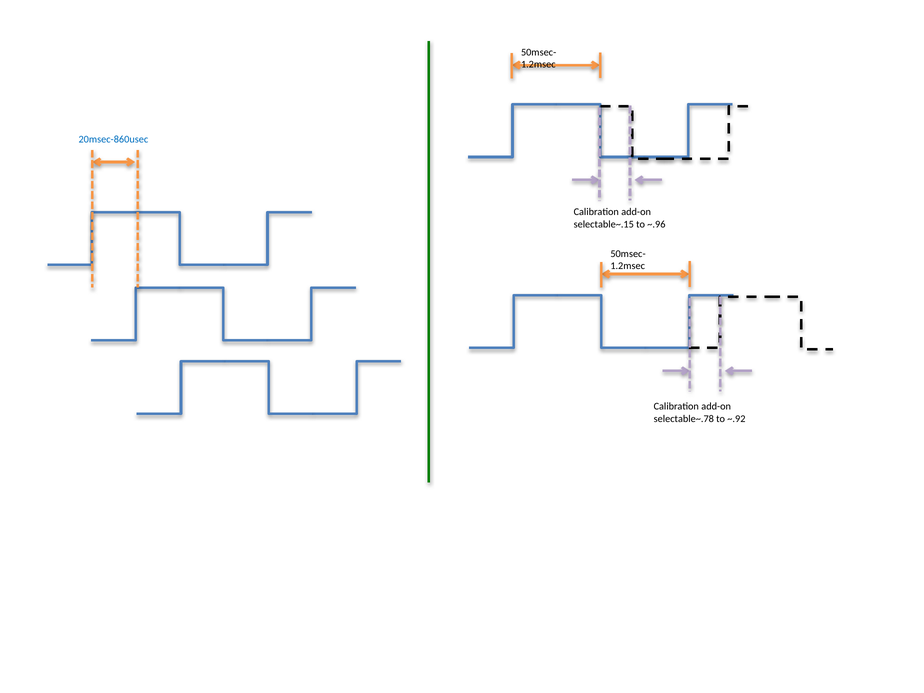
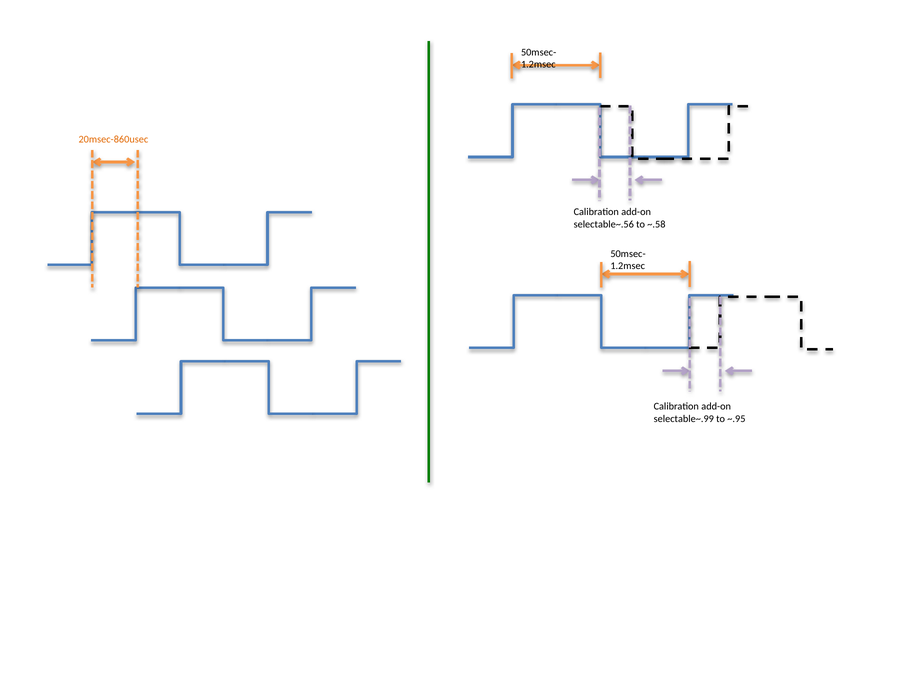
20msec-860usec colour: blue -> orange
selectable~.15: selectable~.15 -> selectable~.56
~.96: ~.96 -> ~.58
selectable~.78: selectable~.78 -> selectable~.99
~.92: ~.92 -> ~.95
